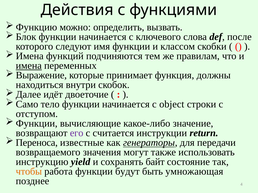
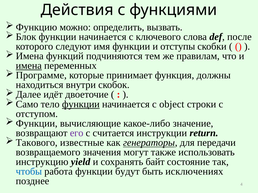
классом: классом -> отступы
Выражение: Выражение -> Программе
функции at (81, 104) underline: none -> present
Переноса: Переноса -> Такового
чтобы colour: orange -> blue
умножающая: умножающая -> исключениях
